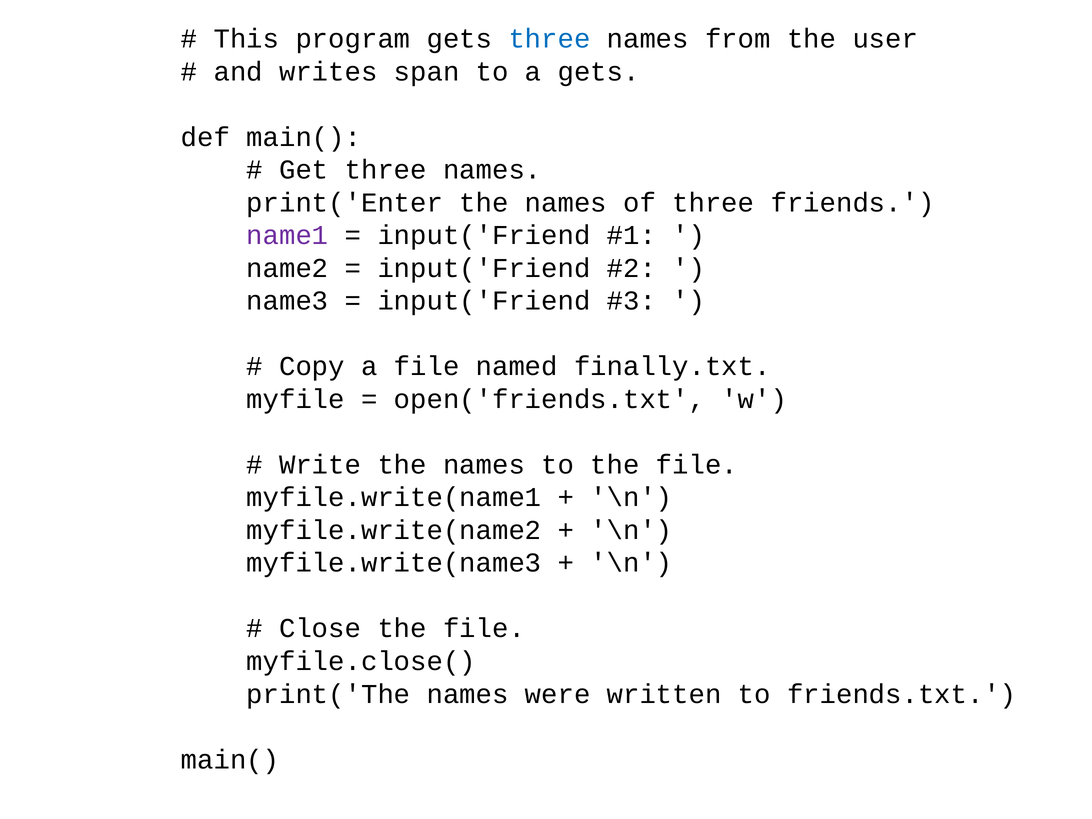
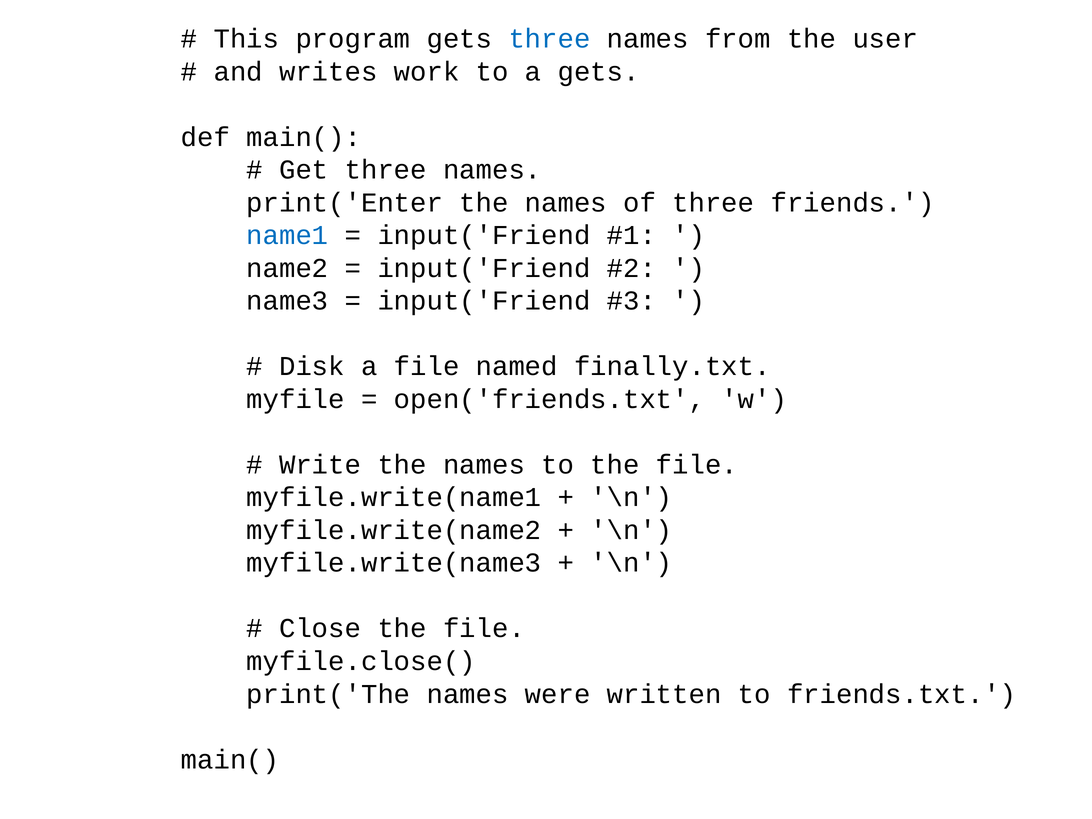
span: span -> work
name1 colour: purple -> blue
Copy: Copy -> Disk
